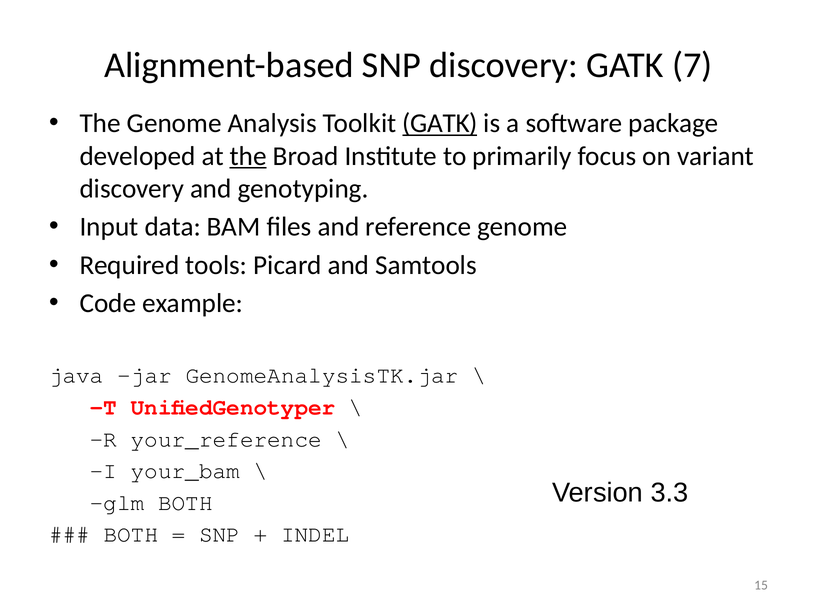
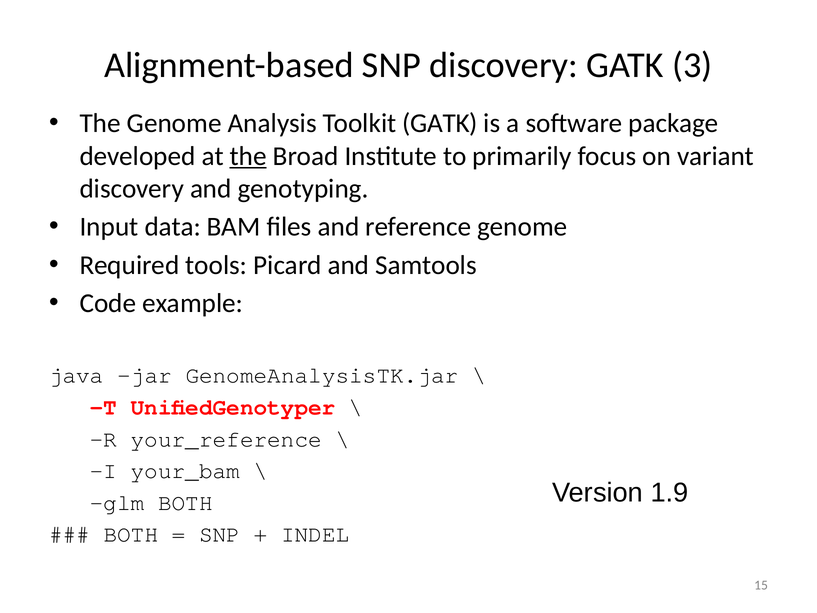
7: 7 -> 3
GATK at (440, 123) underline: present -> none
3.3: 3.3 -> 1.9
